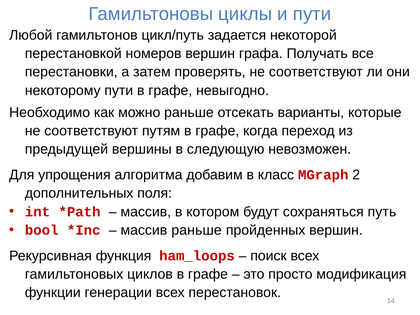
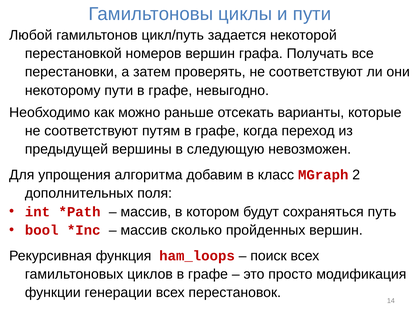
массив раньше: раньше -> сколько
